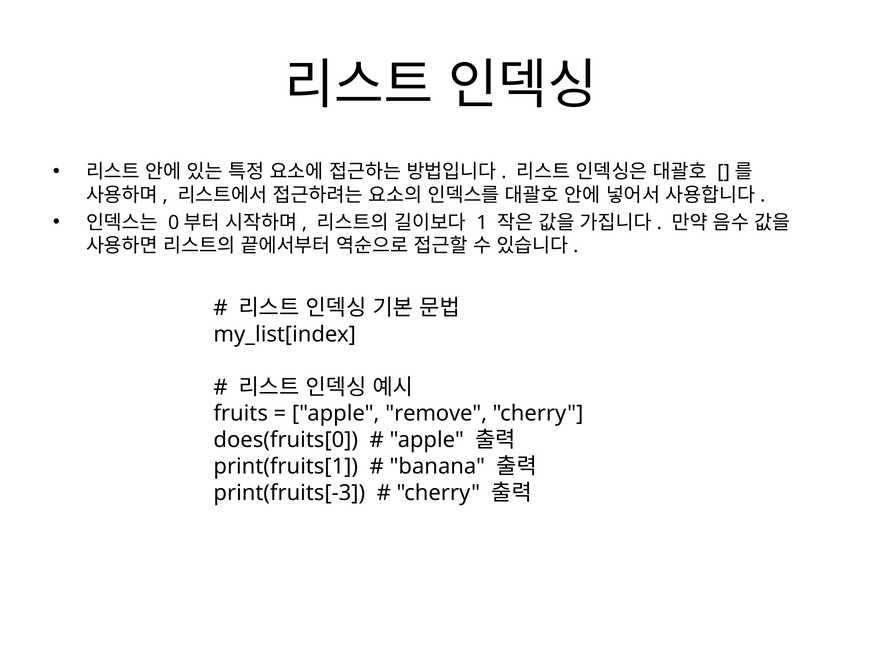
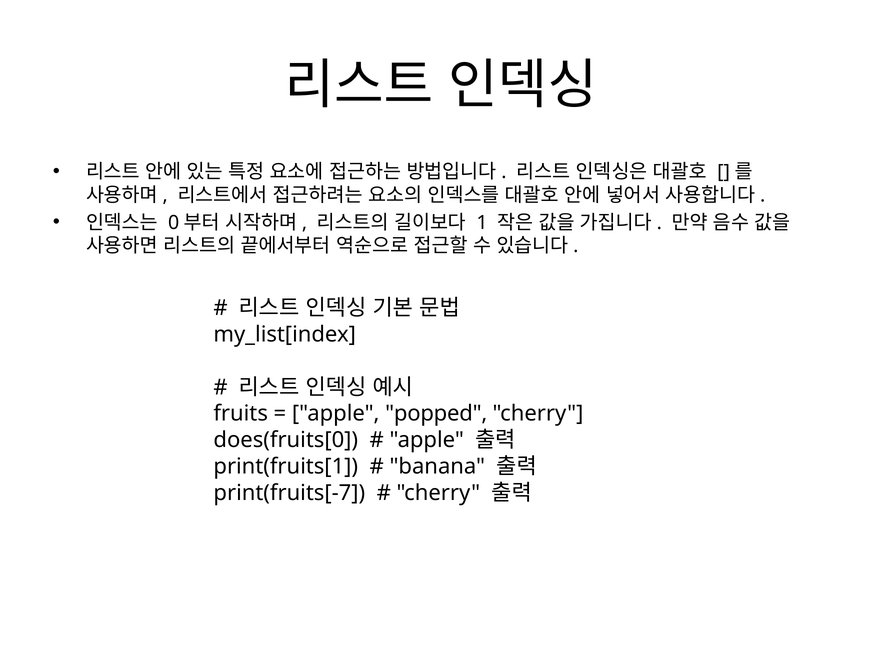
remove: remove -> popped
print(fruits[-3: print(fruits[-3 -> print(fruits[-7
